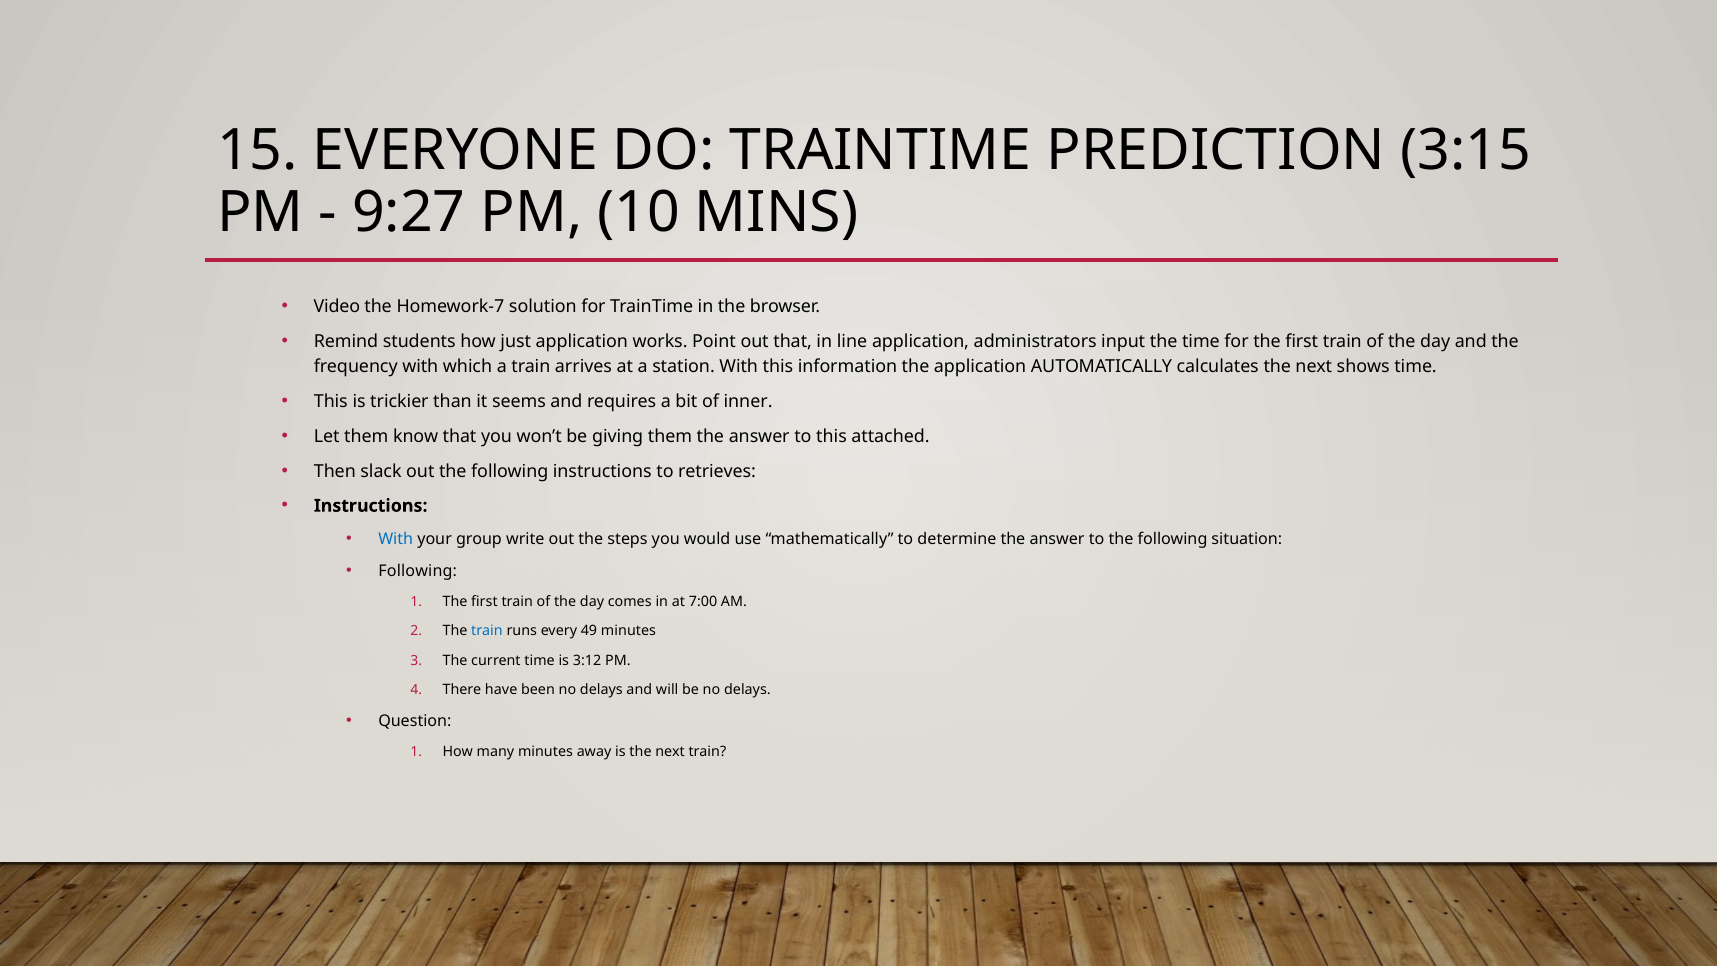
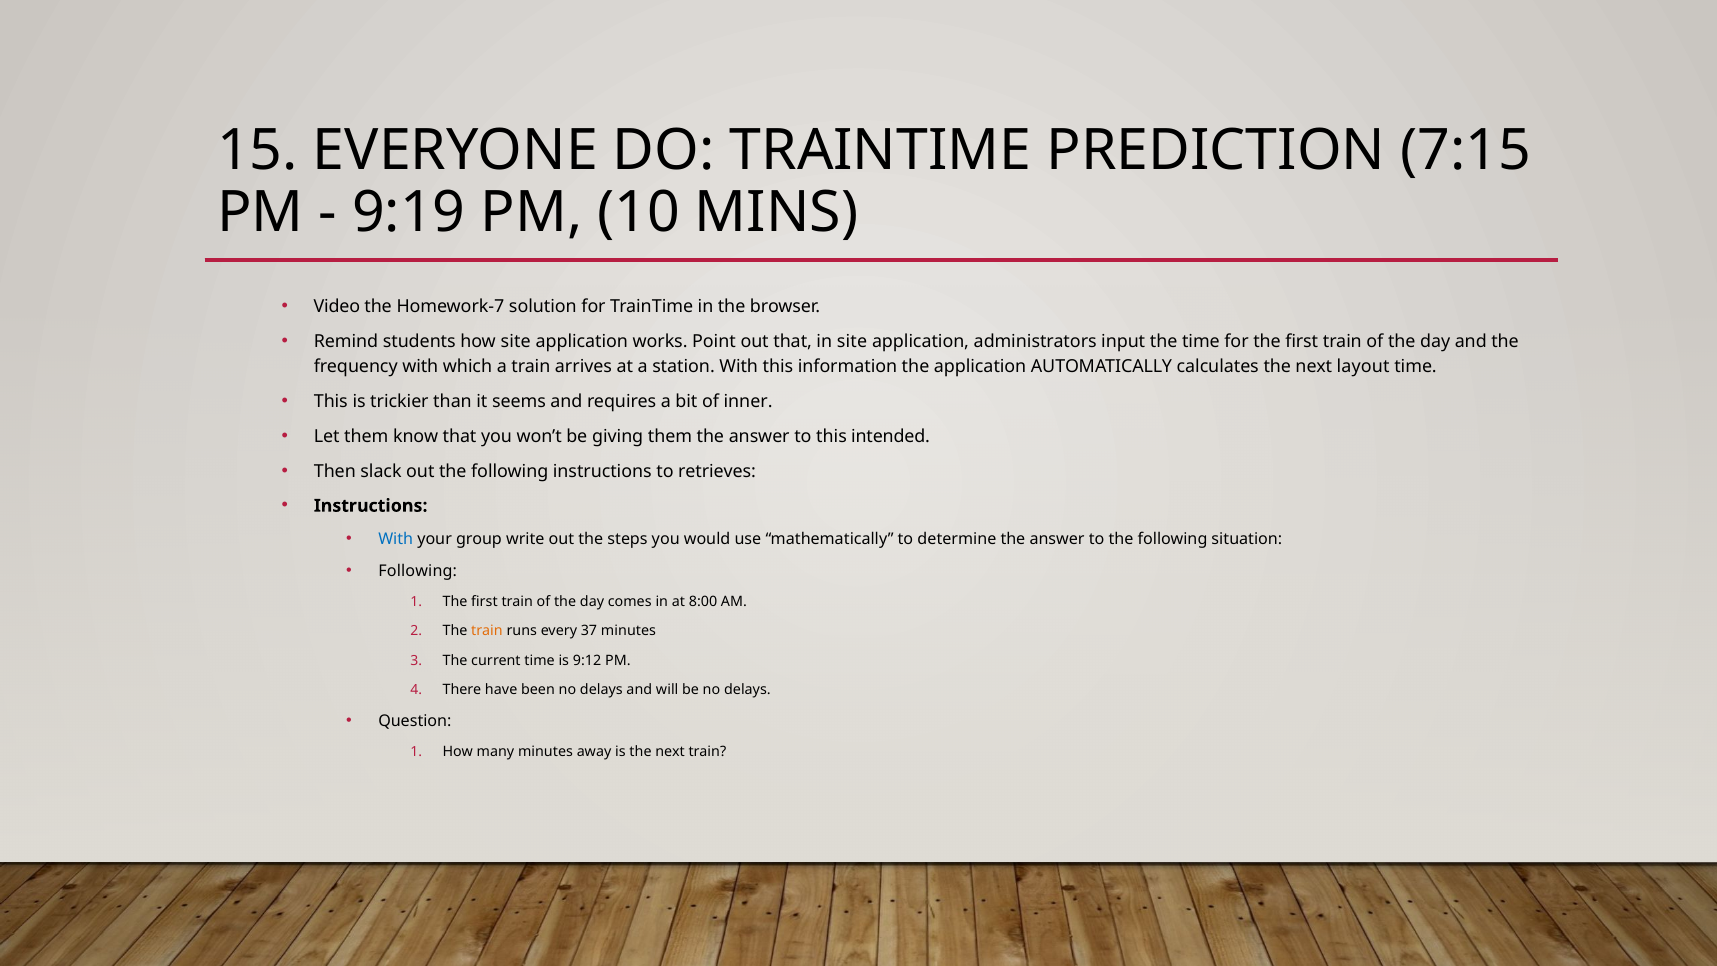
3:15: 3:15 -> 7:15
9:27: 9:27 -> 9:19
how just: just -> site
in line: line -> site
shows: shows -> layout
attached: attached -> intended
7:00: 7:00 -> 8:00
train at (487, 631) colour: blue -> orange
49: 49 -> 37
3:12: 3:12 -> 9:12
